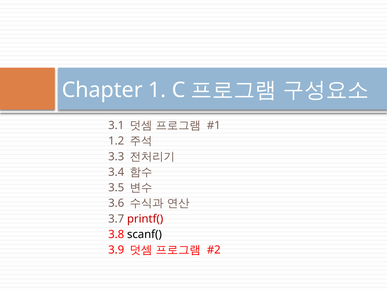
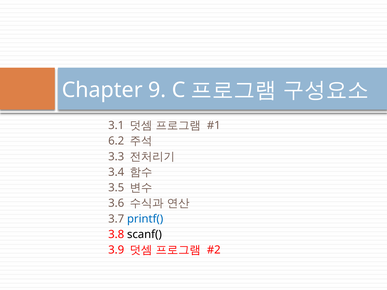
1: 1 -> 9
1.2: 1.2 -> 6.2
printf( colour: red -> blue
